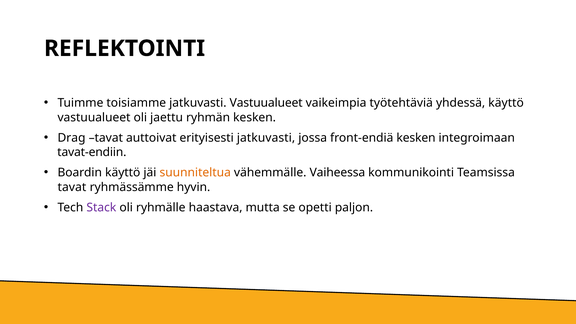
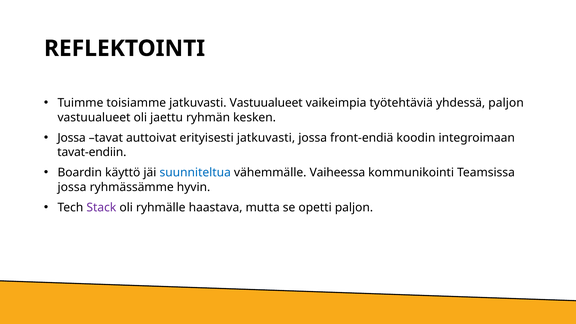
yhdessä käyttö: käyttö -> paljon
Drag at (71, 138): Drag -> Jossa
front-endiä kesken: kesken -> koodin
suunniteltua colour: orange -> blue
tavat at (72, 187): tavat -> jossa
